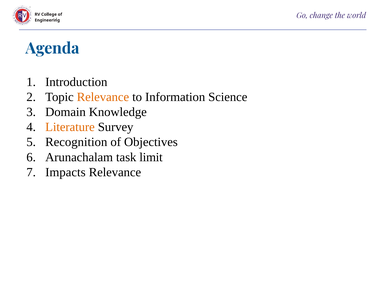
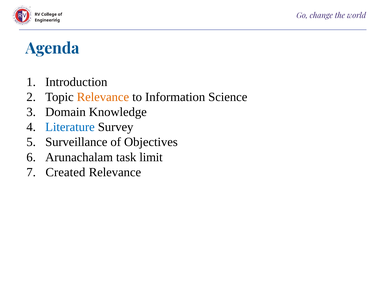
Literature colour: orange -> blue
Recognition: Recognition -> Surveillance
Impacts: Impacts -> Created
